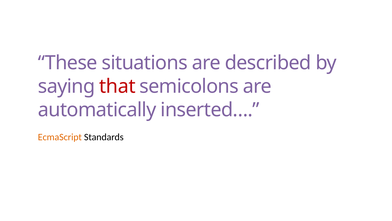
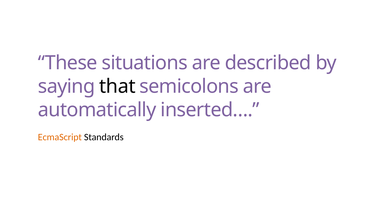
that colour: red -> black
